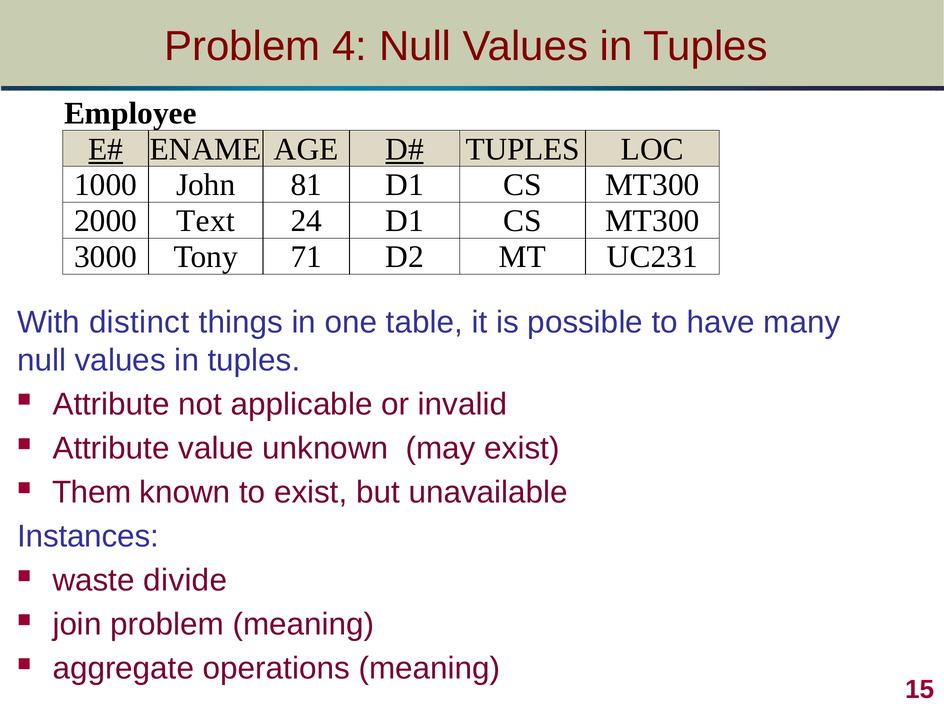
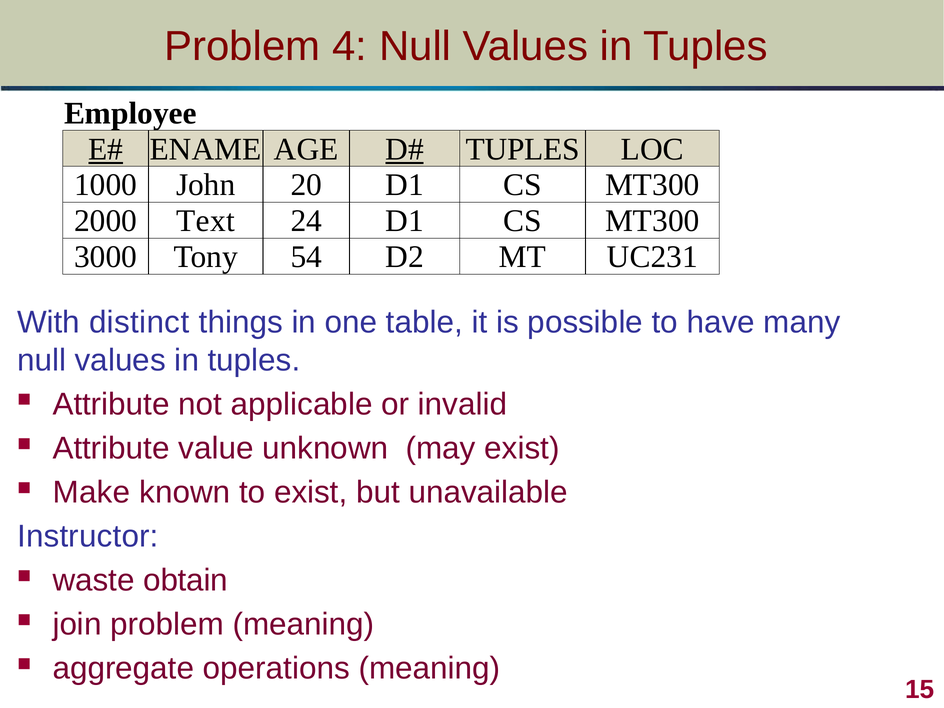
81: 81 -> 20
71: 71 -> 54
Them: Them -> Make
Instances: Instances -> Instructor
divide: divide -> obtain
